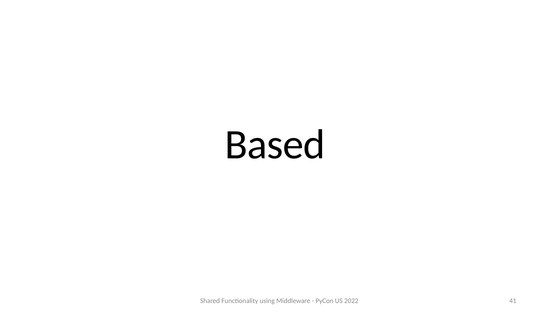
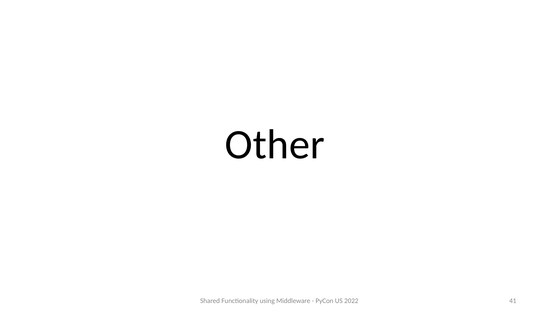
Based: Based -> Other
